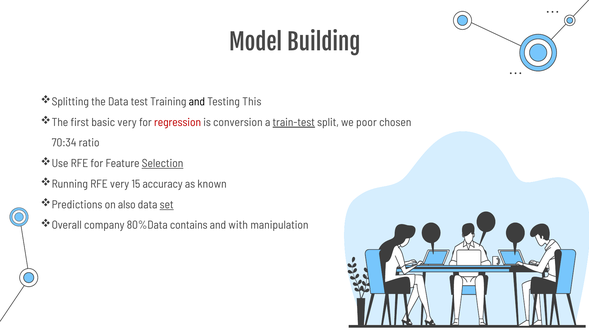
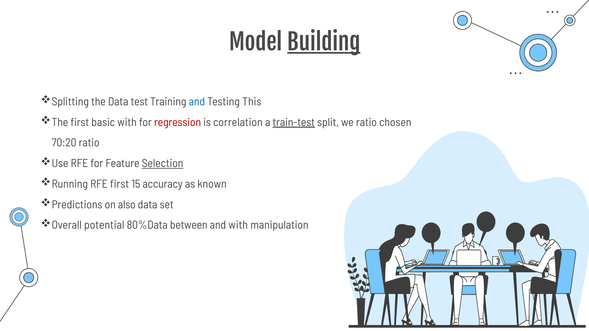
Building underline: none -> present
and at (197, 102) colour: black -> blue
basic very: very -> with
conversion: conversion -> correlation
we poor: poor -> ratio
70:34: 70:34 -> 70:20
RFE very: very -> first
set underline: present -> none
company: company -> potential
contains: contains -> between
